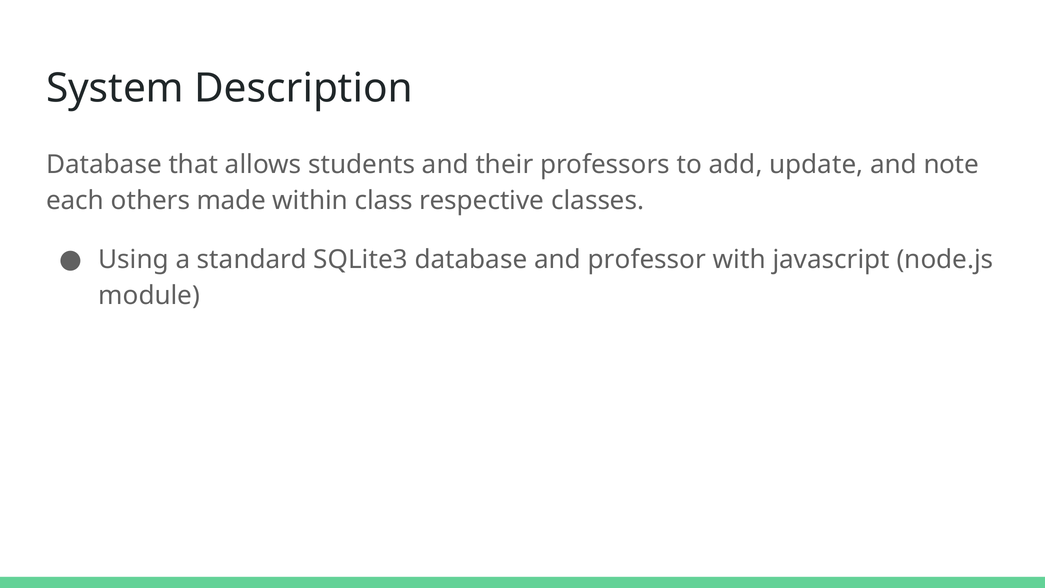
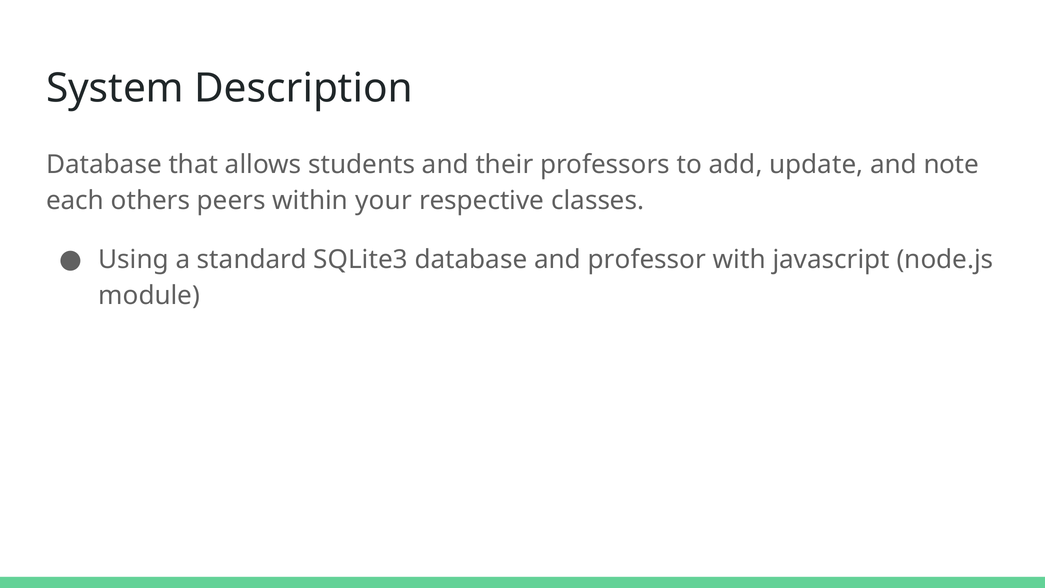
made: made -> peers
class: class -> your
